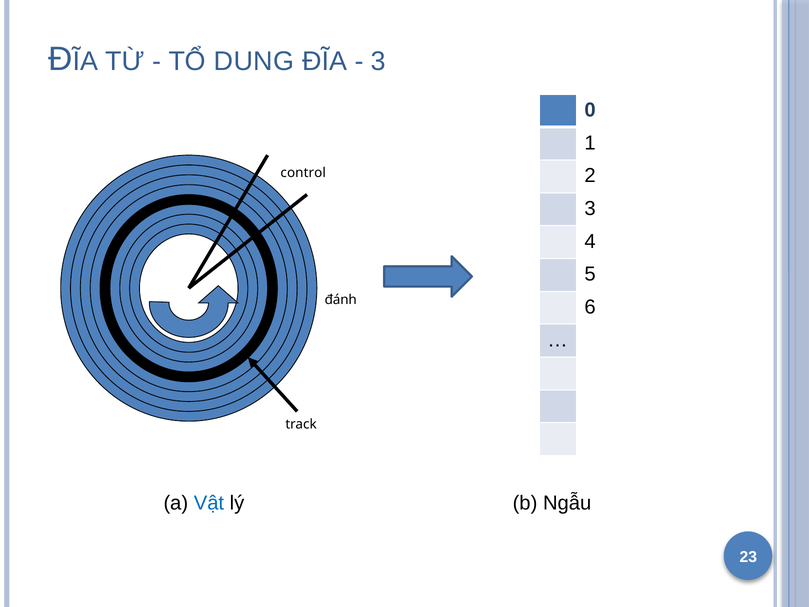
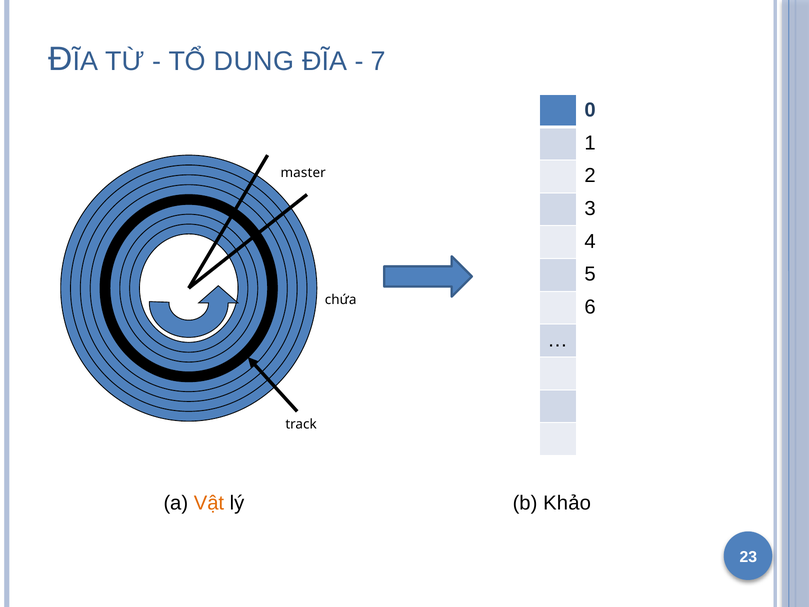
3 at (378, 61): 3 -> 7
control: control -> master
đánh: đánh -> chứa
Vật colour: blue -> orange
Ngẫu: Ngẫu -> Khảo
